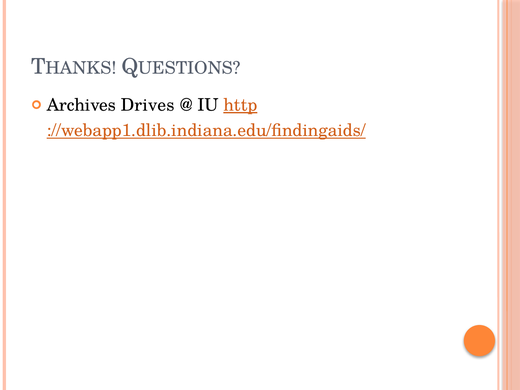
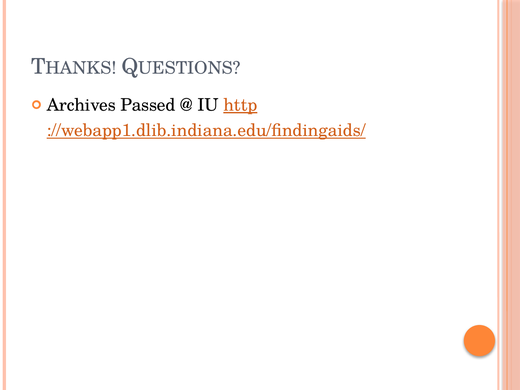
Drives: Drives -> Passed
